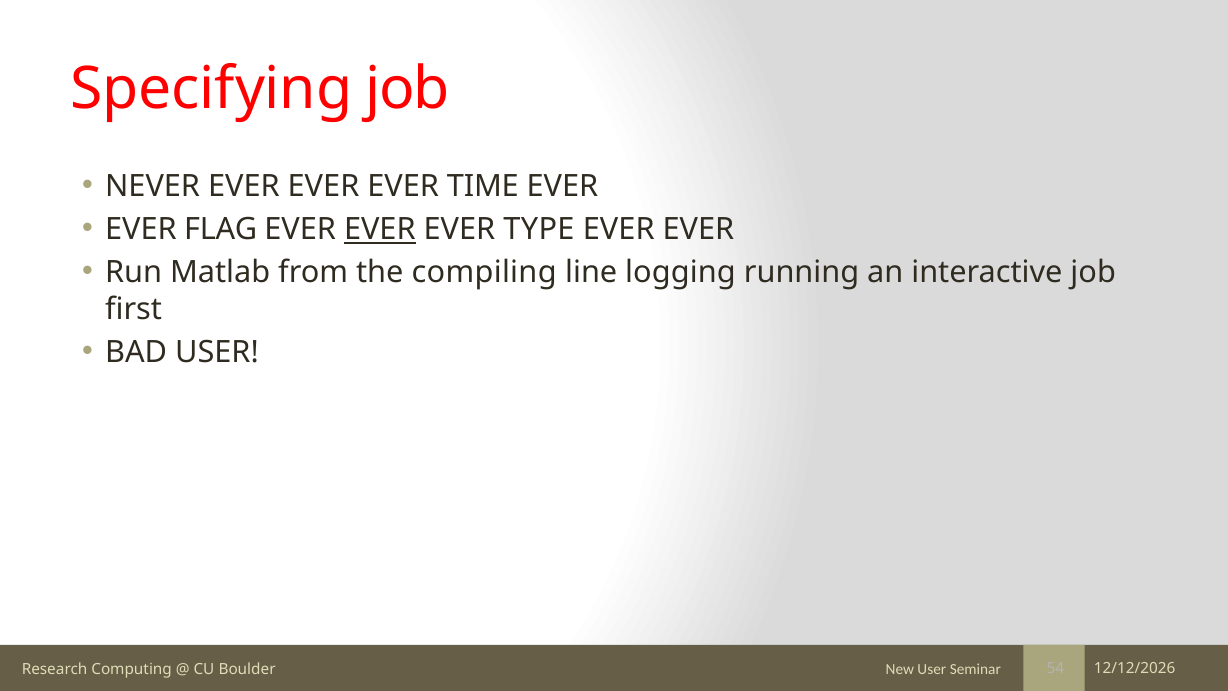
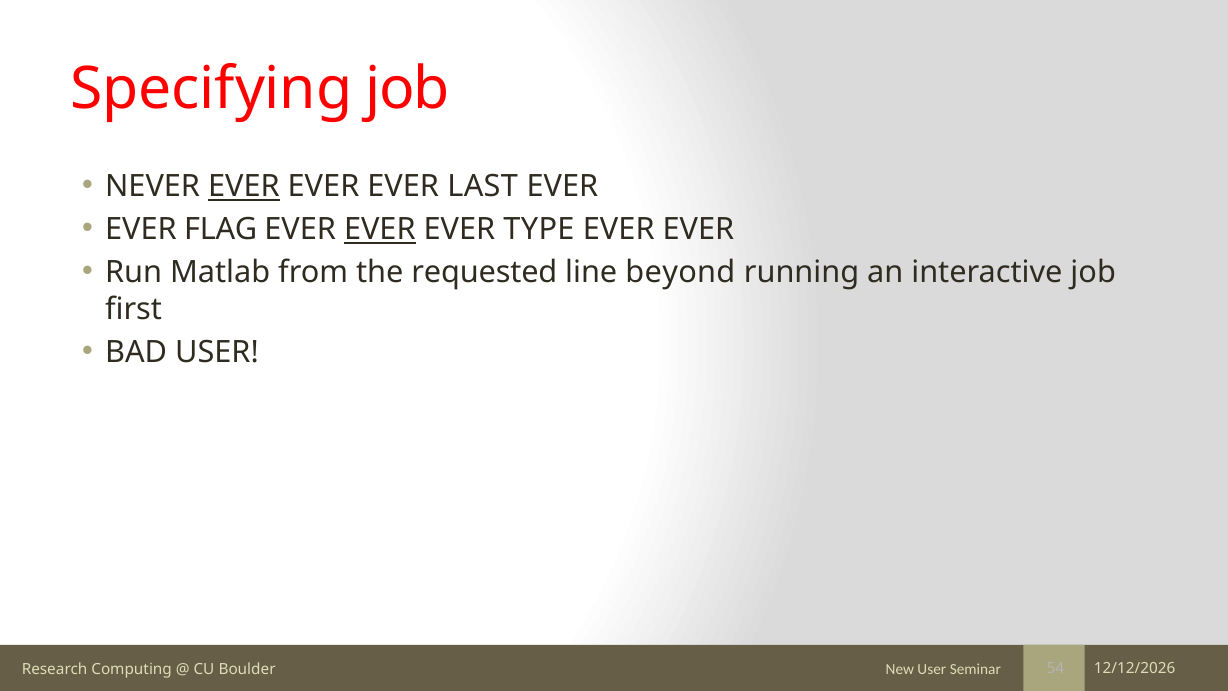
EVER at (244, 186) underline: none -> present
TIME: TIME -> LAST
compiling: compiling -> requested
logging: logging -> beyond
